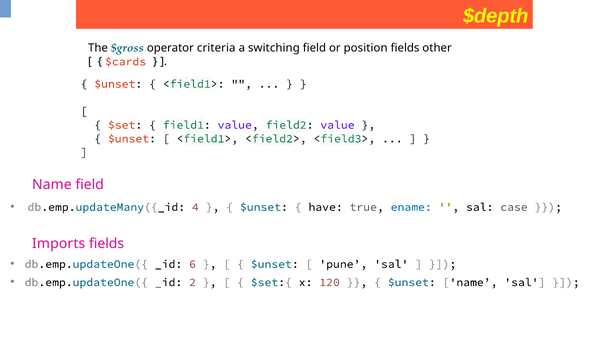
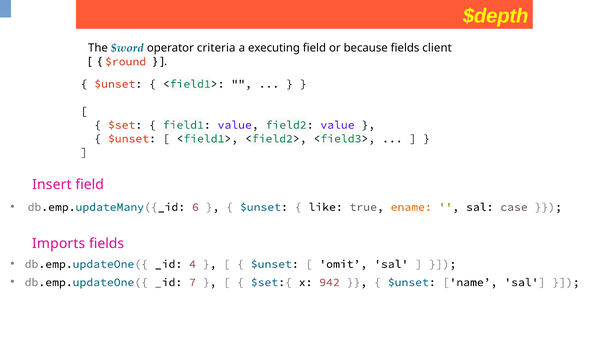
$gross: $gross -> $word
switching: switching -> executing
position: position -> because
other: other -> client
$cards: $cards -> $round
Name at (52, 185): Name -> Insert
4: 4 -> 6
have: have -> like
ename colour: blue -> orange
6: 6 -> 4
pune: pune -> omit
2: 2 -> 7
120: 120 -> 942
